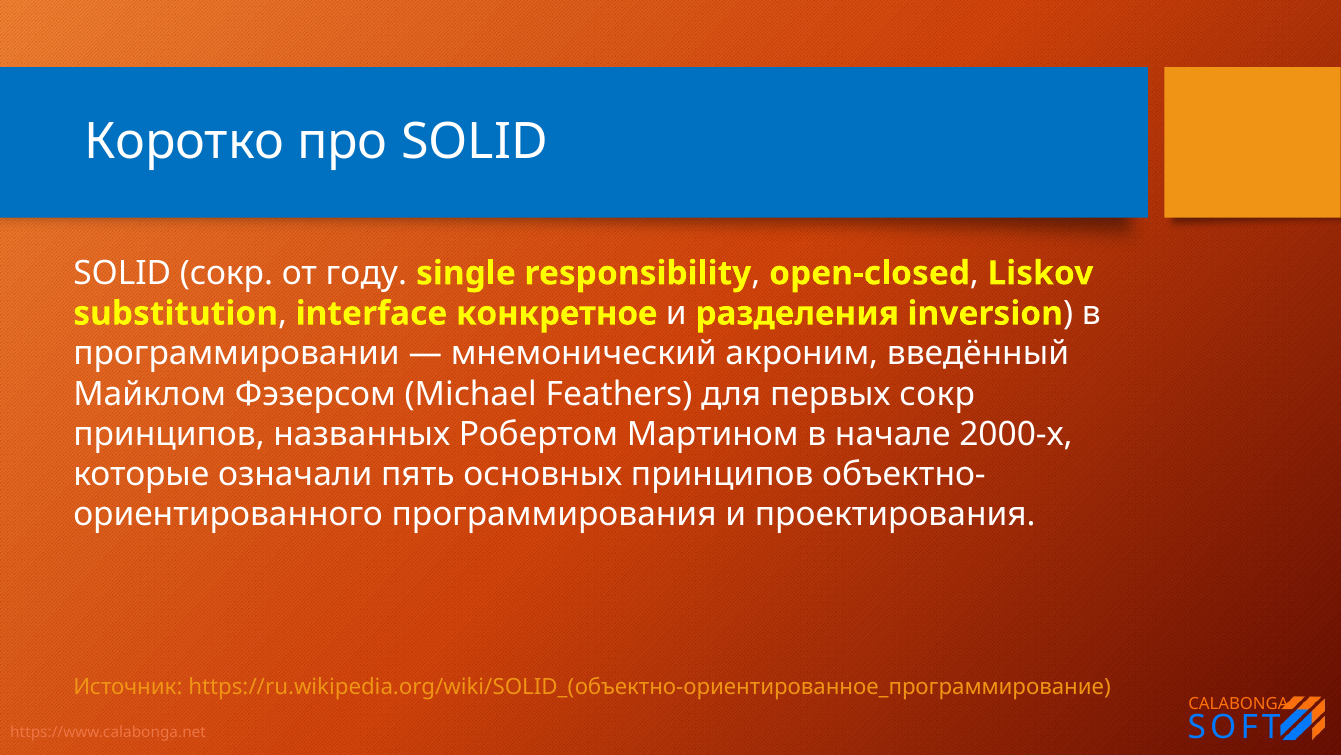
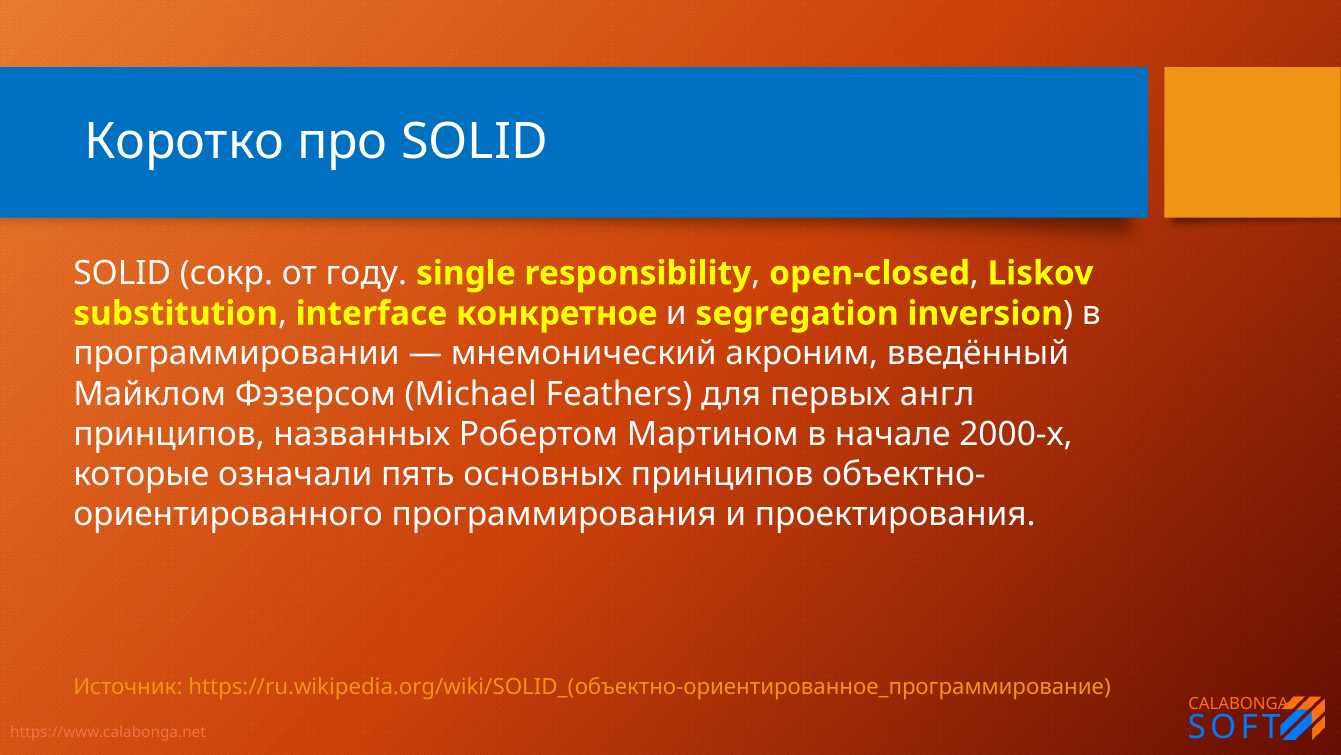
разделения: разделения -> segregation
первых сокр: сокр -> англ
